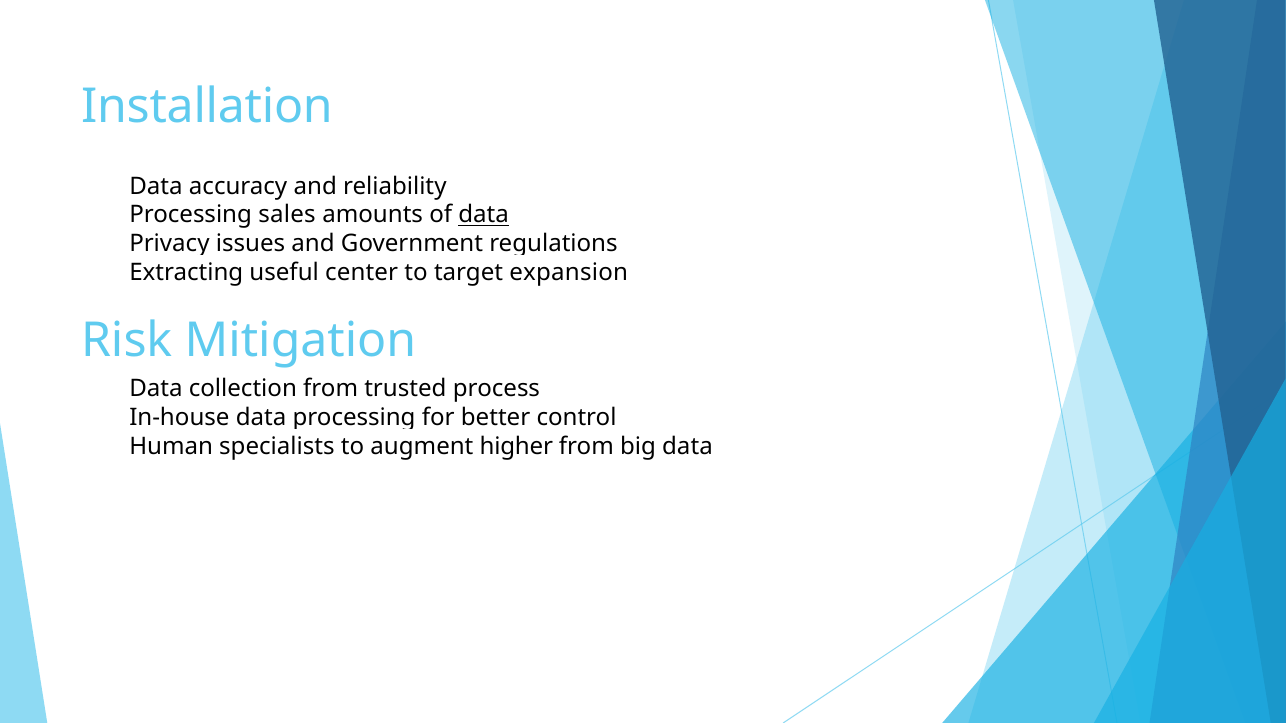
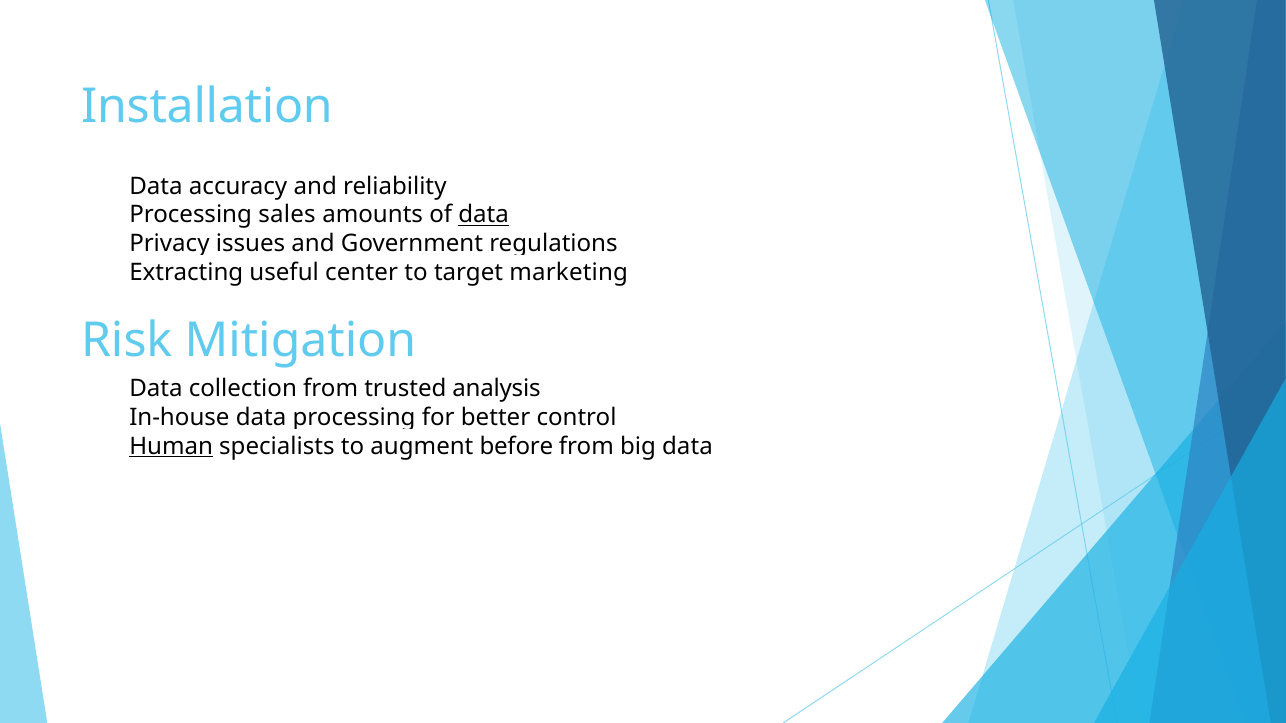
expansion: expansion -> marketing
process: process -> analysis
Human underline: none -> present
higher: higher -> before
